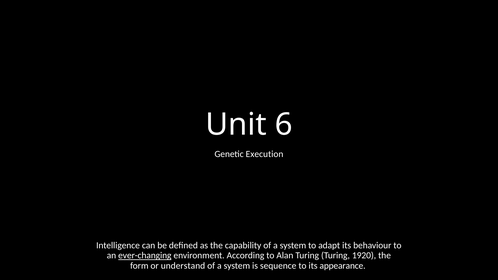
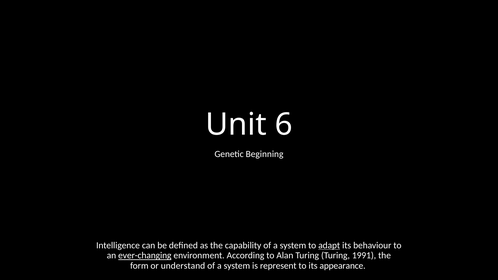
Execution: Execution -> Beginning
adapt underline: none -> present
1920: 1920 -> 1991
sequence: sequence -> represent
